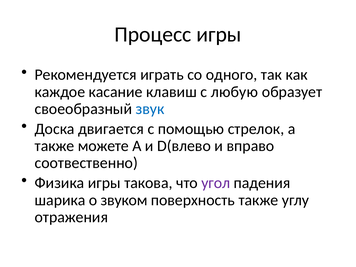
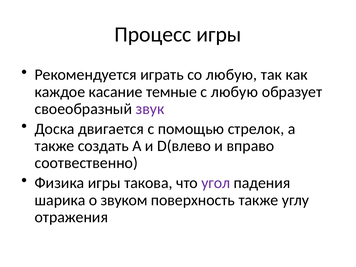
со одного: одного -> любую
клавиш: клавиш -> темные
звук colour: blue -> purple
можете: можете -> создать
